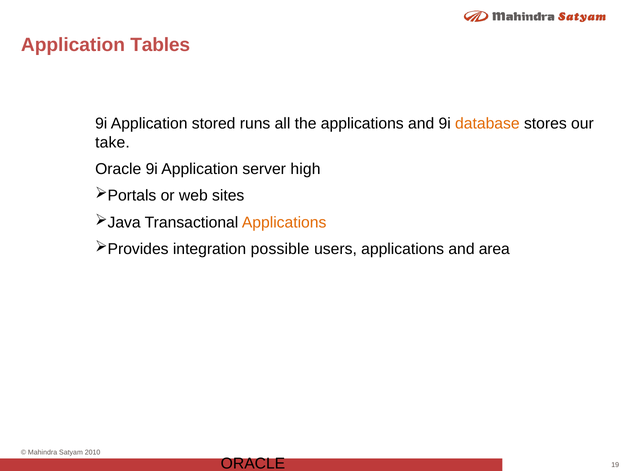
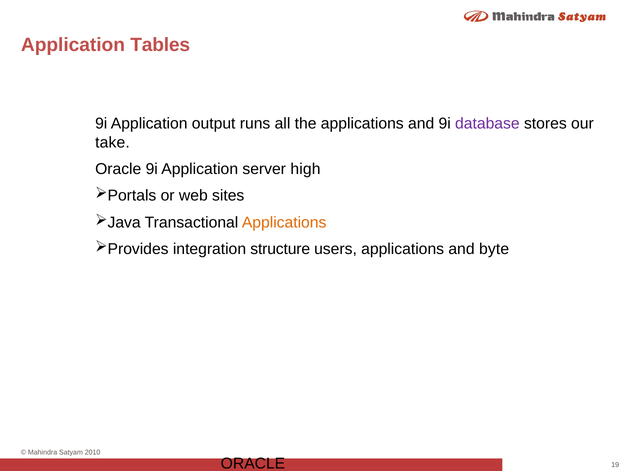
stored: stored -> output
database colour: orange -> purple
possible: possible -> structure
area: area -> byte
